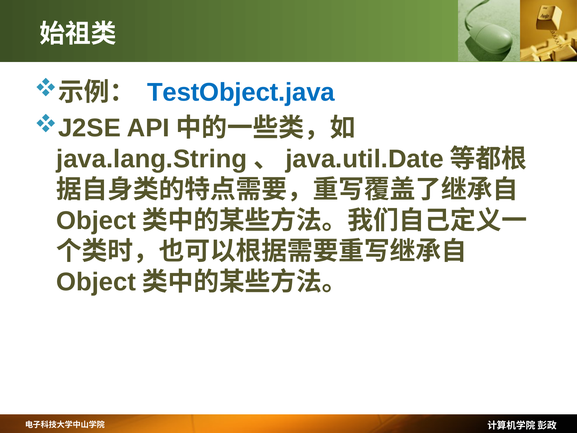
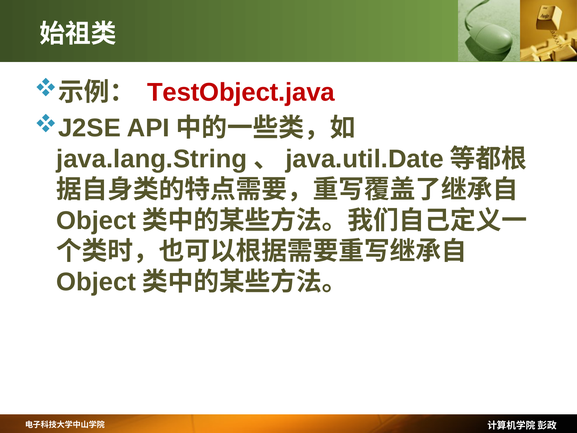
TestObject.java colour: blue -> red
